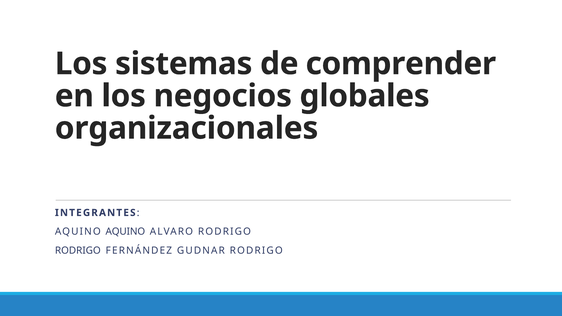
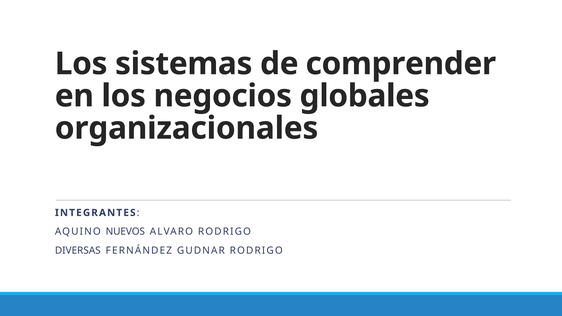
AQUINO AQUINO: AQUINO -> NUEVOS
RODRIGO at (78, 251): RODRIGO -> DIVERSAS
